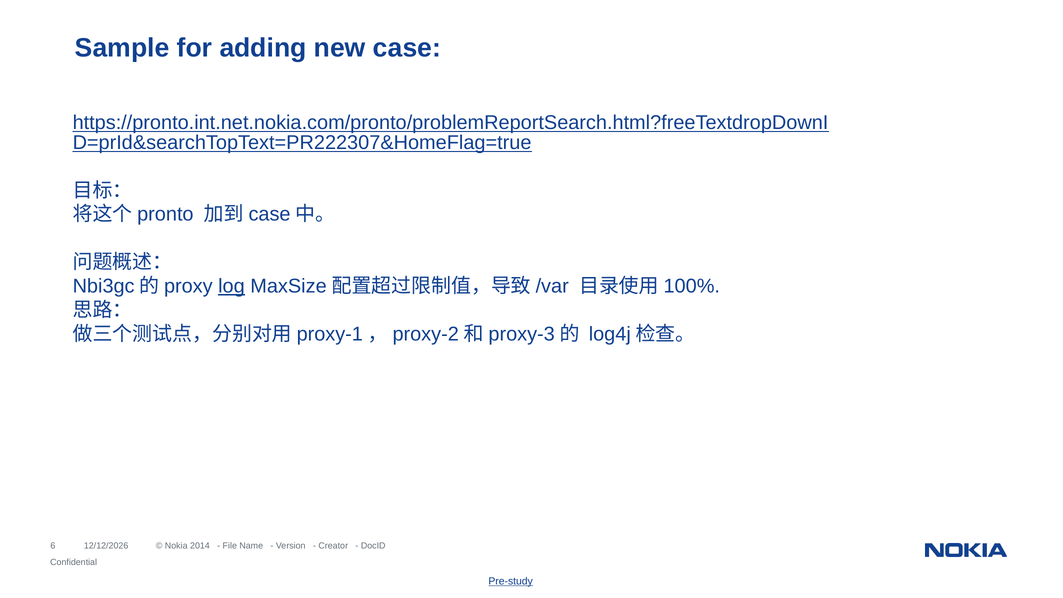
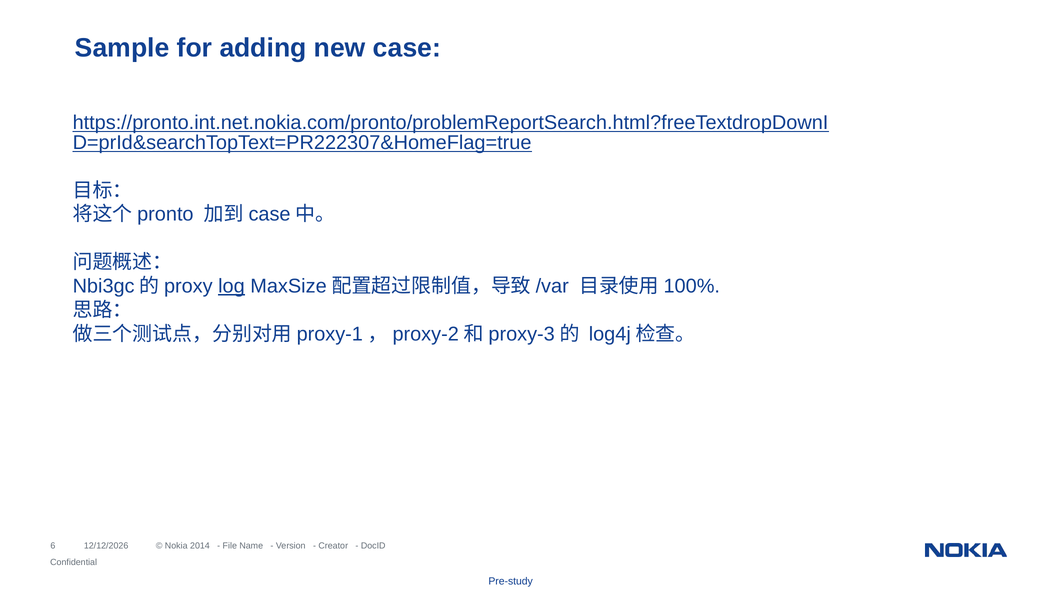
Pre-study underline: present -> none
